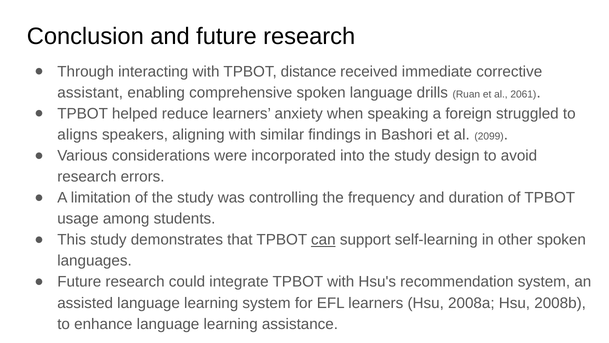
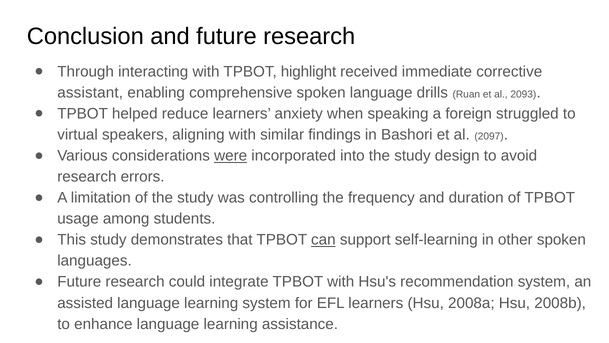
distance: distance -> highlight
2061: 2061 -> 2093
aligns: aligns -> virtual
2099: 2099 -> 2097
were underline: none -> present
